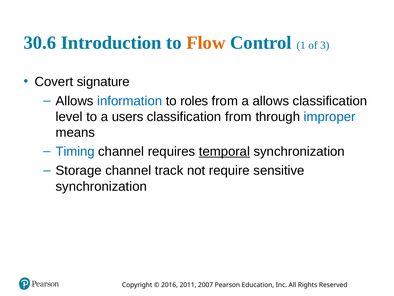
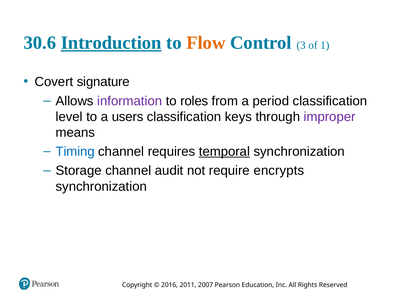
Introduction underline: none -> present
1: 1 -> 3
3: 3 -> 1
information colour: blue -> purple
a allows: allows -> period
classification from: from -> keys
improper colour: blue -> purple
track: track -> audit
sensitive: sensitive -> encrypts
